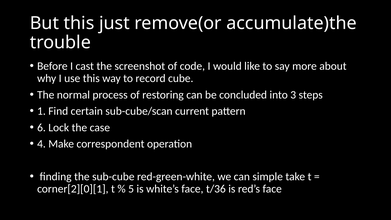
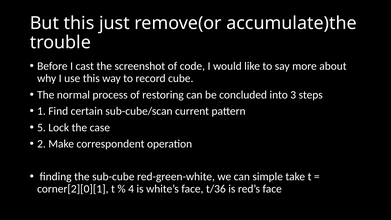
6: 6 -> 5
4: 4 -> 2
5: 5 -> 4
